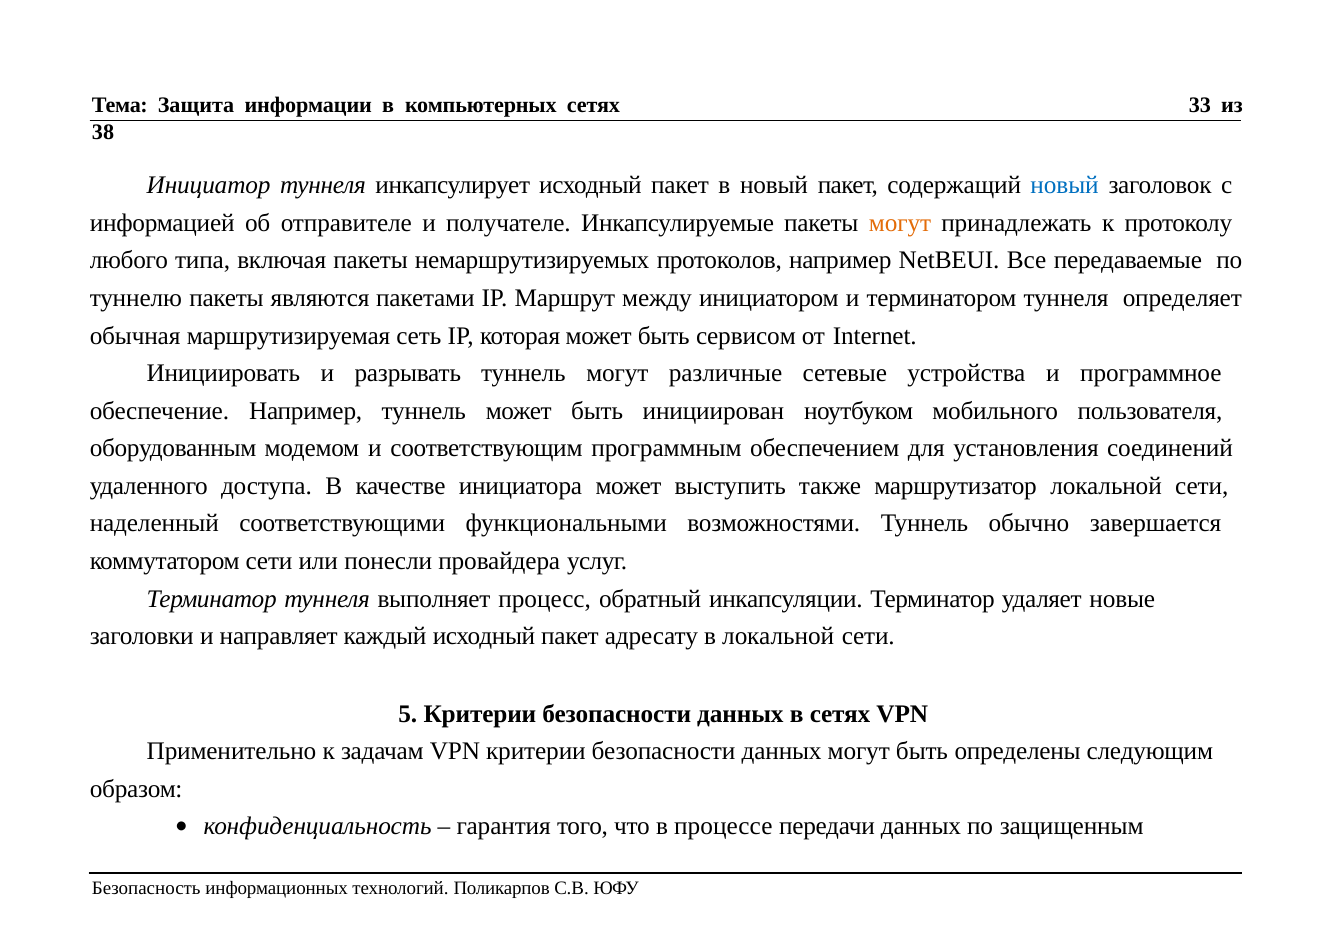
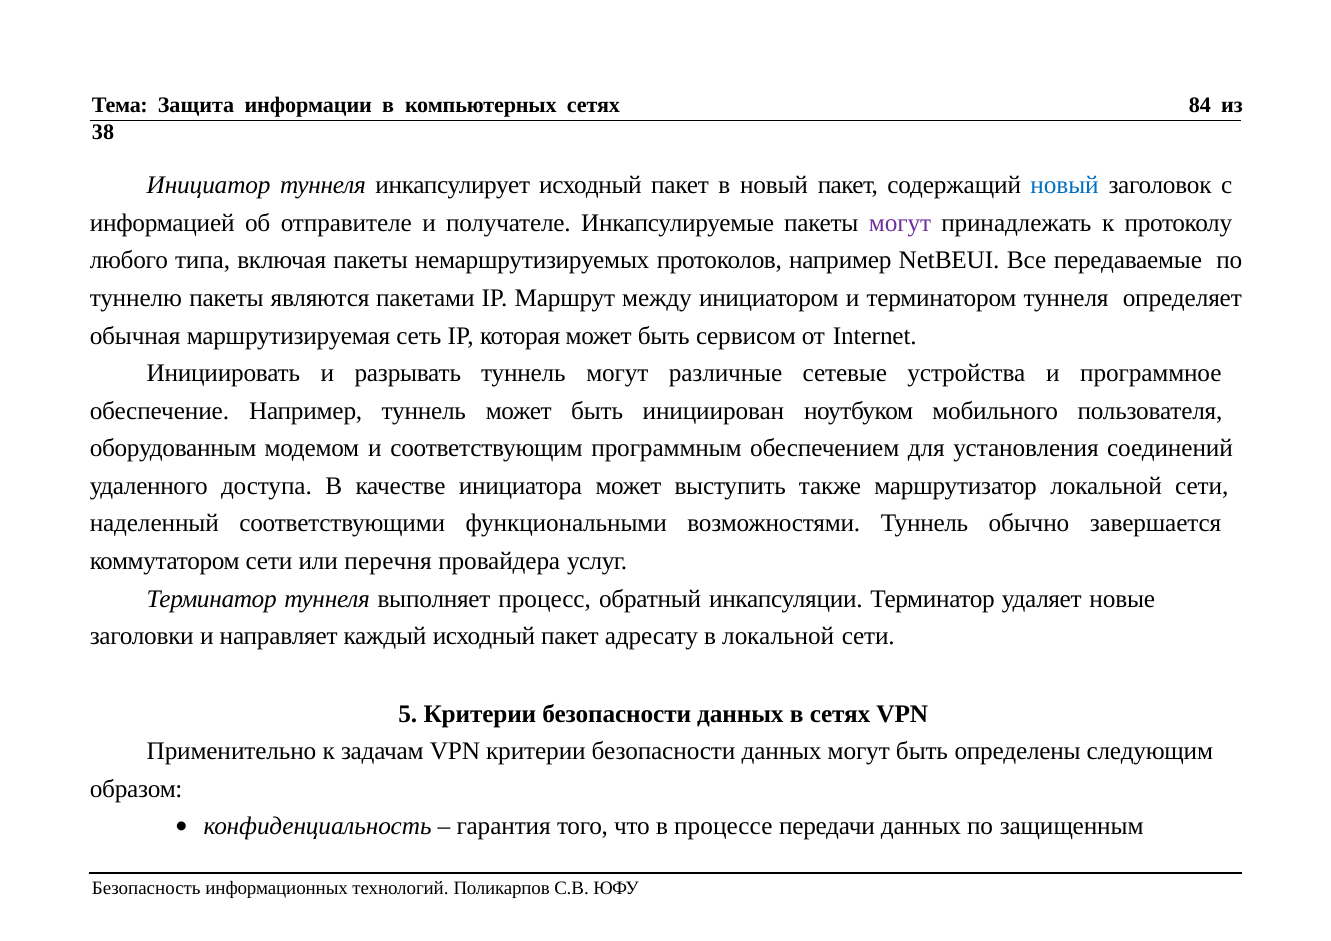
33: 33 -> 84
могут at (900, 223) colour: orange -> purple
понесли: понесли -> перечня
